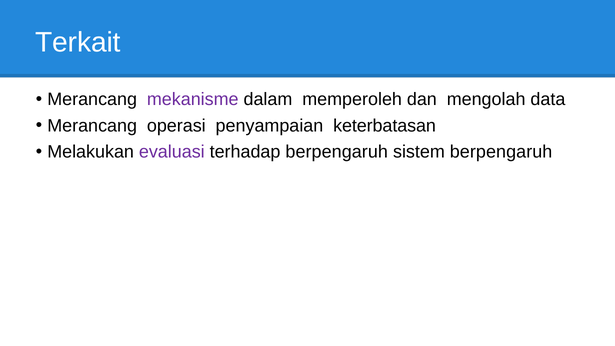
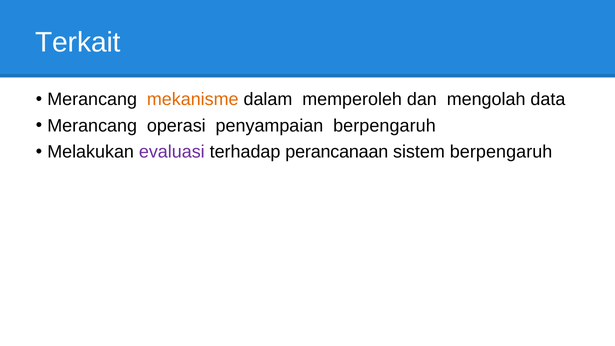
mekanisme colour: purple -> orange
penyampaian keterbatasan: keterbatasan -> berpengaruh
terhadap berpengaruh: berpengaruh -> perancanaan
